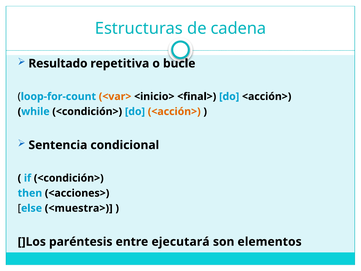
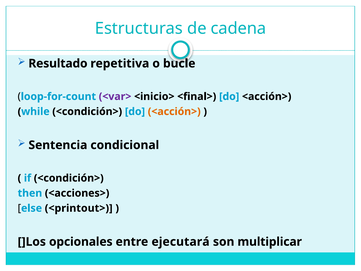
<var> colour: orange -> purple
<muestra>: <muestra> -> <printout>
paréntesis: paréntesis -> opcionales
elementos: elementos -> multiplicar
